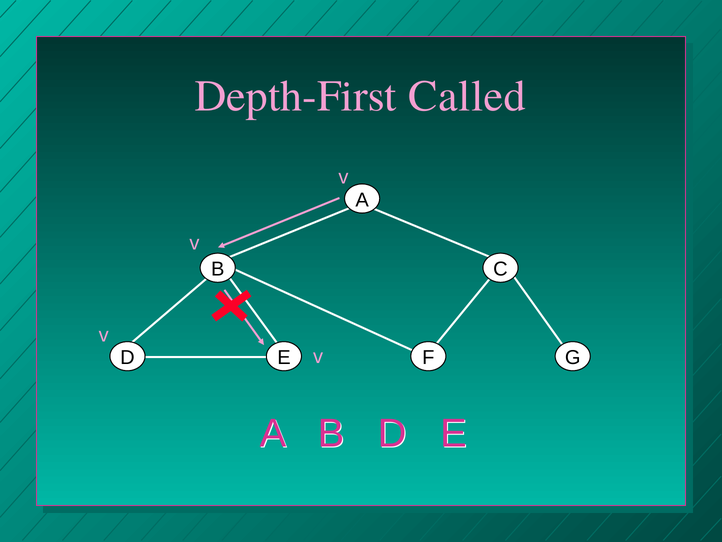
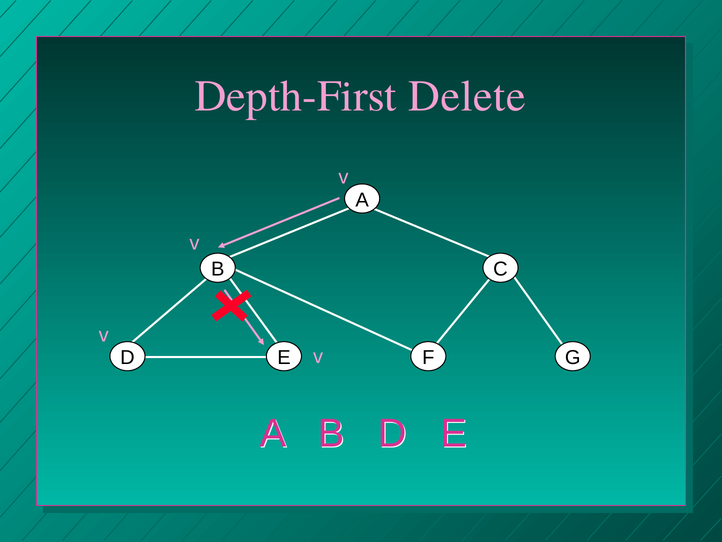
Called: Called -> Delete
